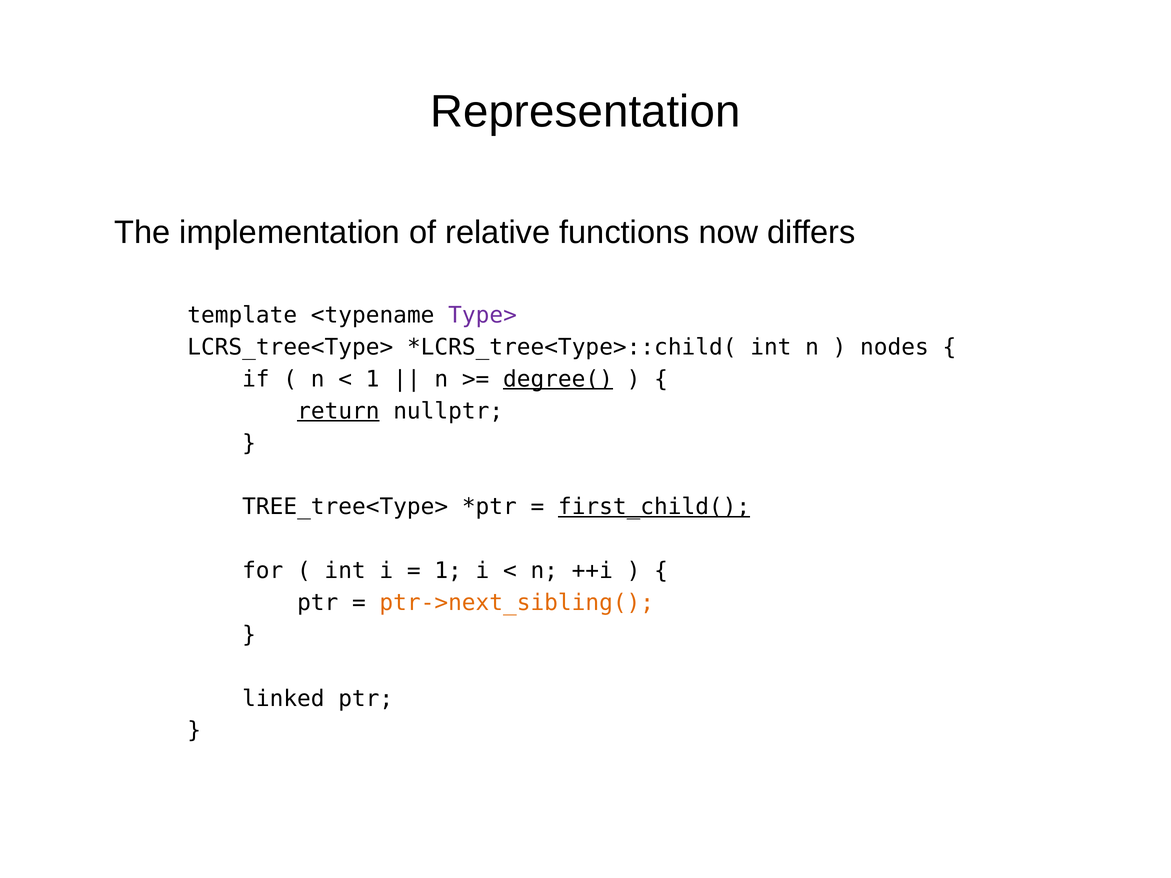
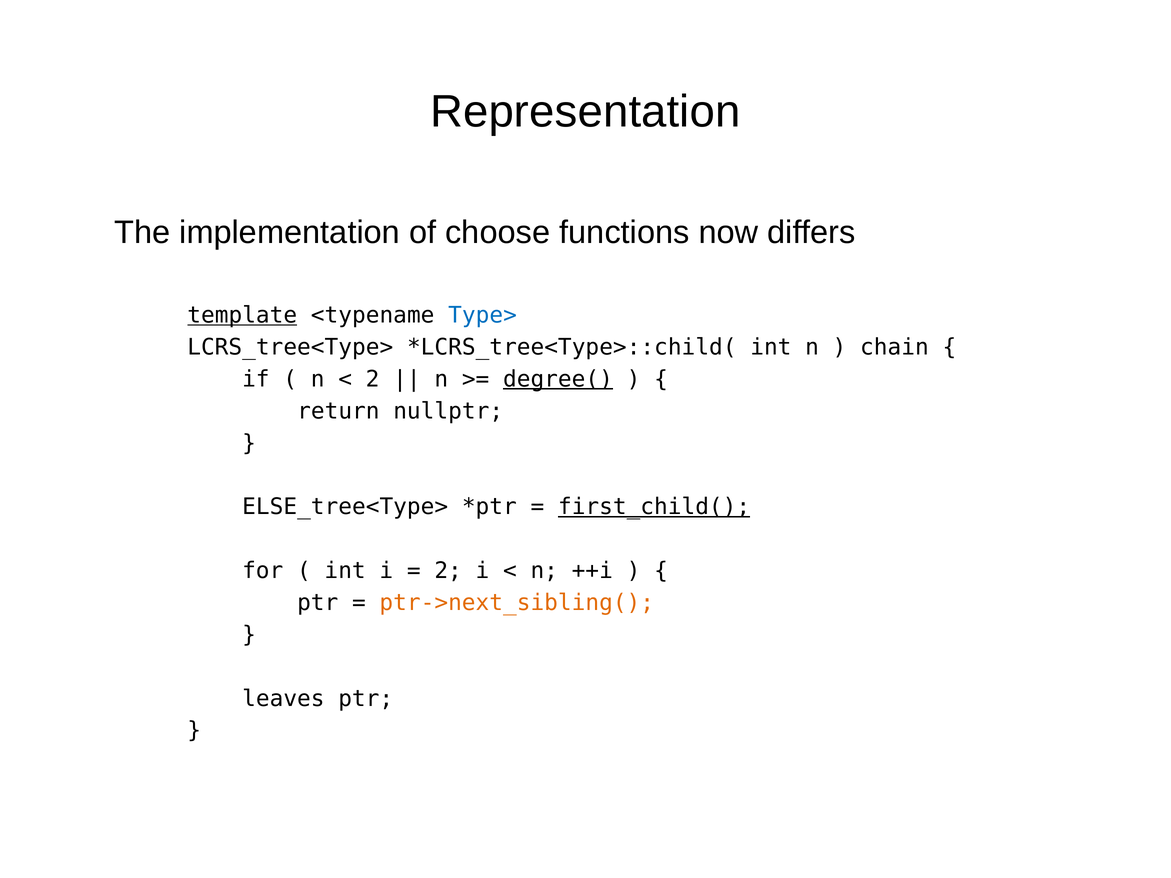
relative: relative -> choose
template underline: none -> present
Type> colour: purple -> blue
nodes: nodes -> chain
1 at (373, 379): 1 -> 2
return underline: present -> none
TREE_tree<Type>: TREE_tree<Type> -> ELSE_tree<Type>
1 at (448, 571): 1 -> 2
linked: linked -> leaves
